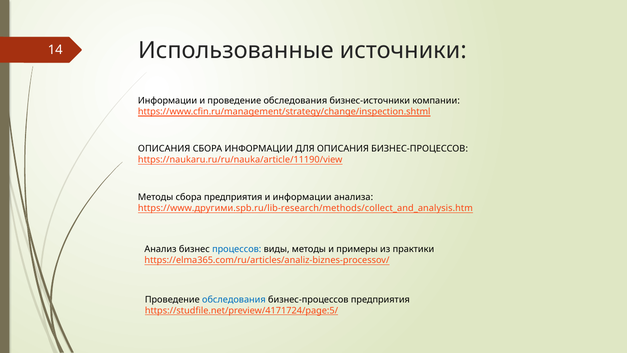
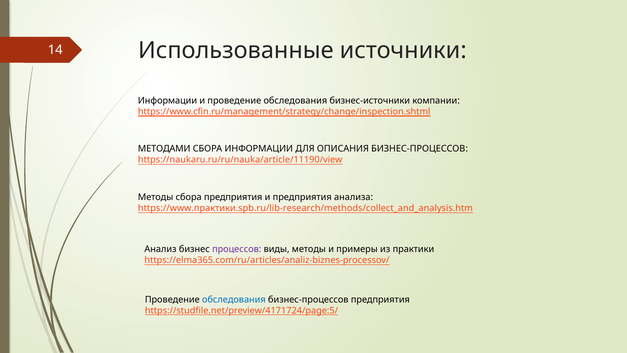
ОПИСАНИЯ at (164, 149): ОПИСАНИЯ -> МЕТОДАМИ
и информации: информации -> предприятия
https://www.другими.spb.ru/lib-research/methods/collect_and_analysis.htm: https://www.другими.spb.ru/lib-research/methods/collect_and_analysis.htm -> https://www.практики.spb.ru/lib-research/methods/collect_and_analysis.htm
процессов colour: blue -> purple
